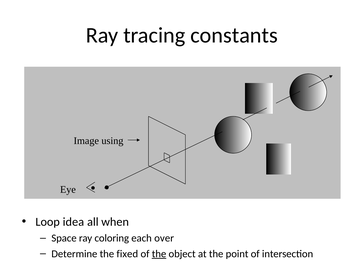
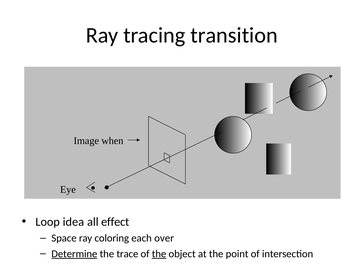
constants: constants -> transition
using: using -> when
when: when -> effect
Determine underline: none -> present
fixed: fixed -> trace
